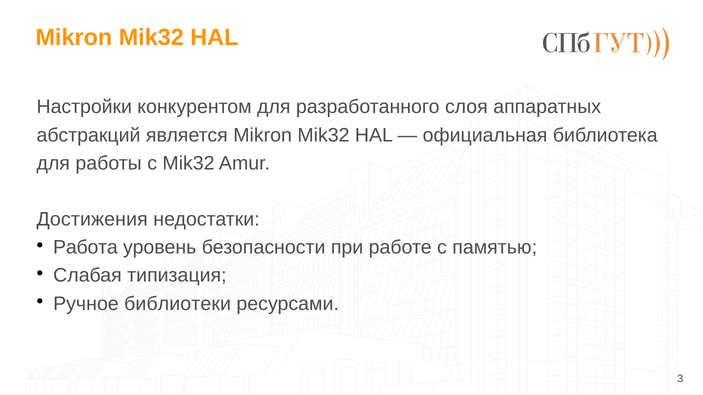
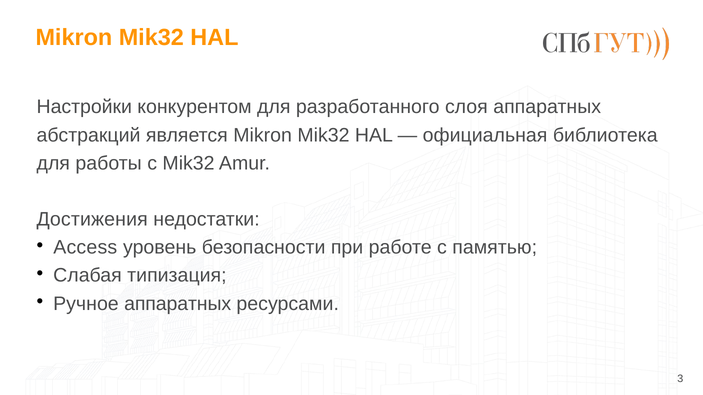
Работа: Работа -> Access
Ручное библиотеки: библиотеки -> аппаратных
